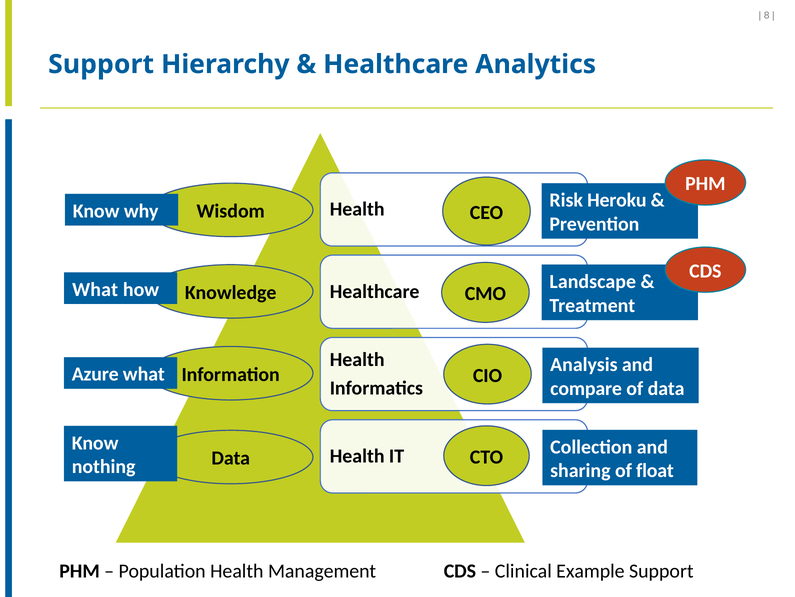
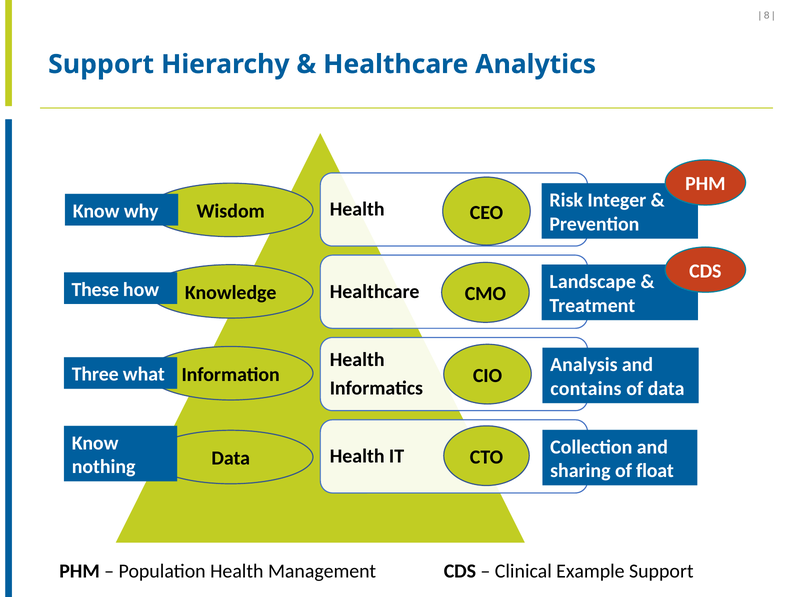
Heroku: Heroku -> Integer
What at (95, 289): What -> These
Azure: Azure -> Three
compare: compare -> contains
